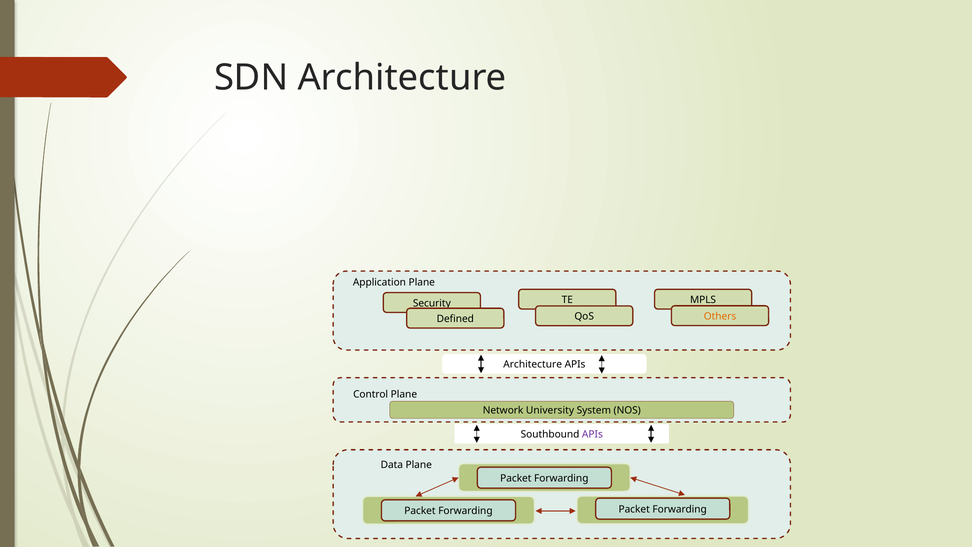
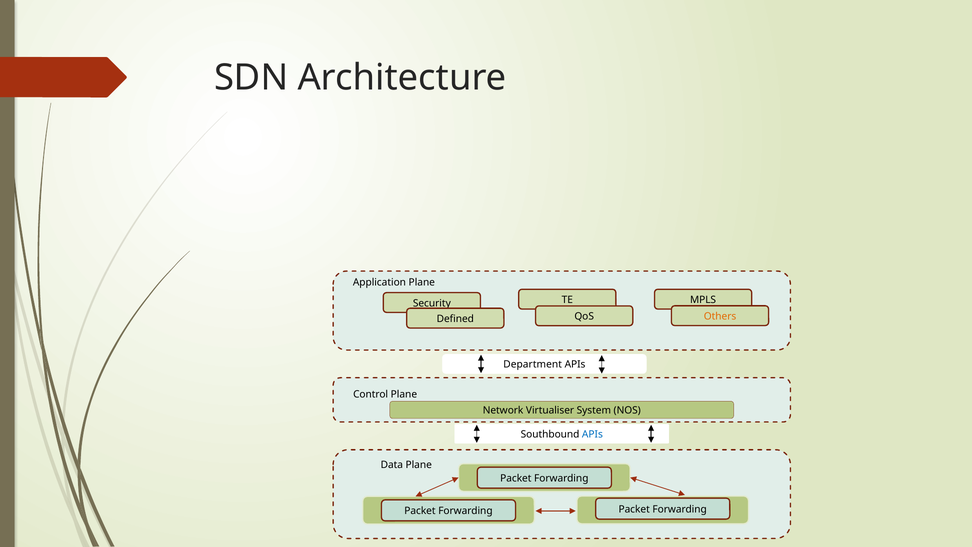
Architecture at (533, 364): Architecture -> Department
University: University -> Virtualiser
APIs at (592, 434) colour: purple -> blue
